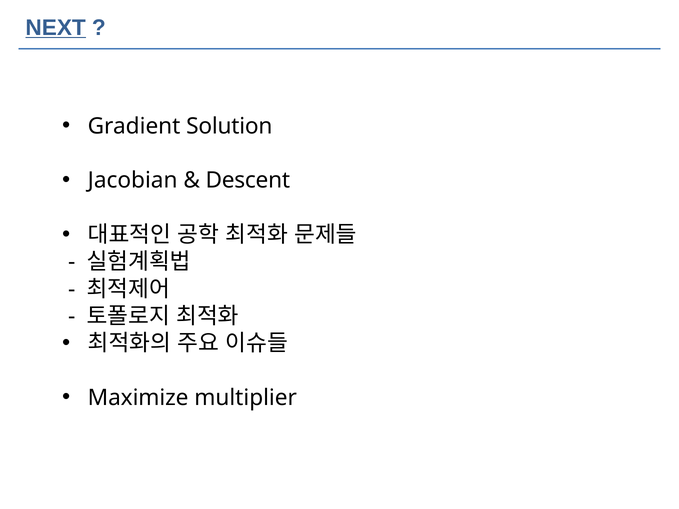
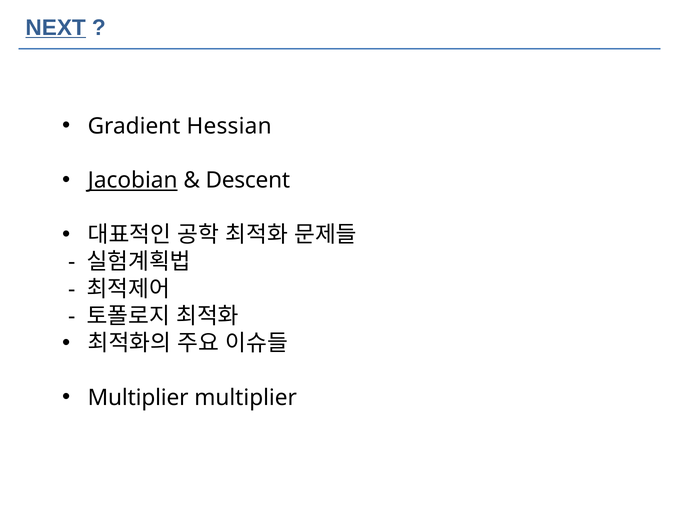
Solution: Solution -> Hessian
Jacobian underline: none -> present
Maximize at (138, 398): Maximize -> Multiplier
